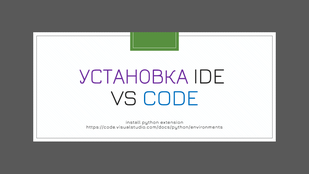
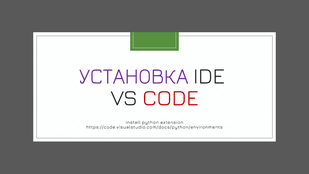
CODE colour: blue -> red
